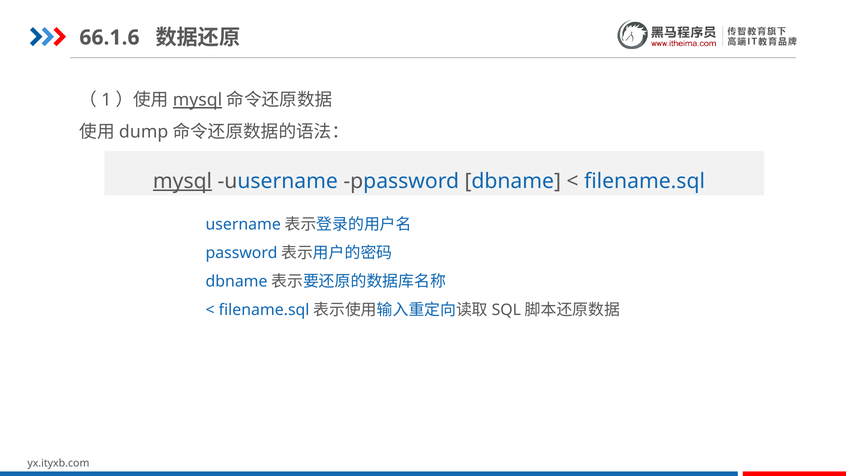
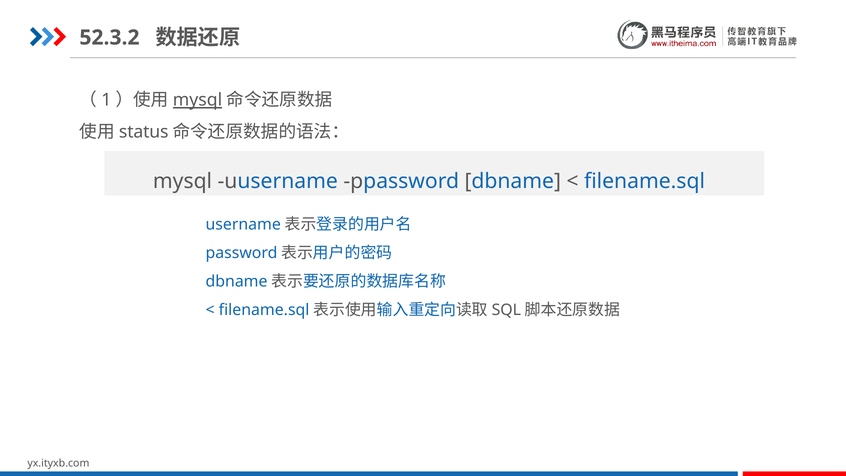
66.1.6: 66.1.6 -> 52.3.2
dump: dump -> status
mysql at (183, 181) underline: present -> none
